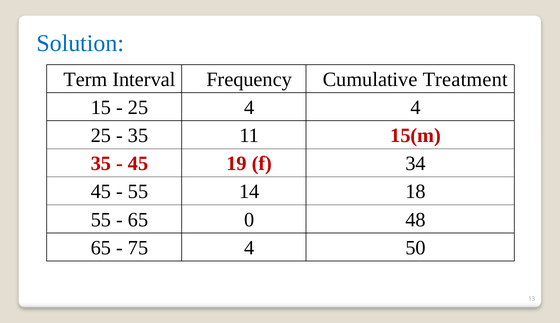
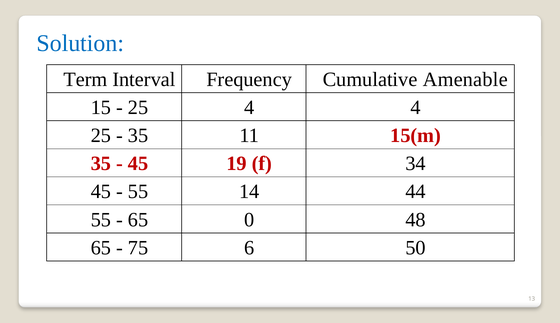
Treatment: Treatment -> Amenable
18: 18 -> 44
75 4: 4 -> 6
